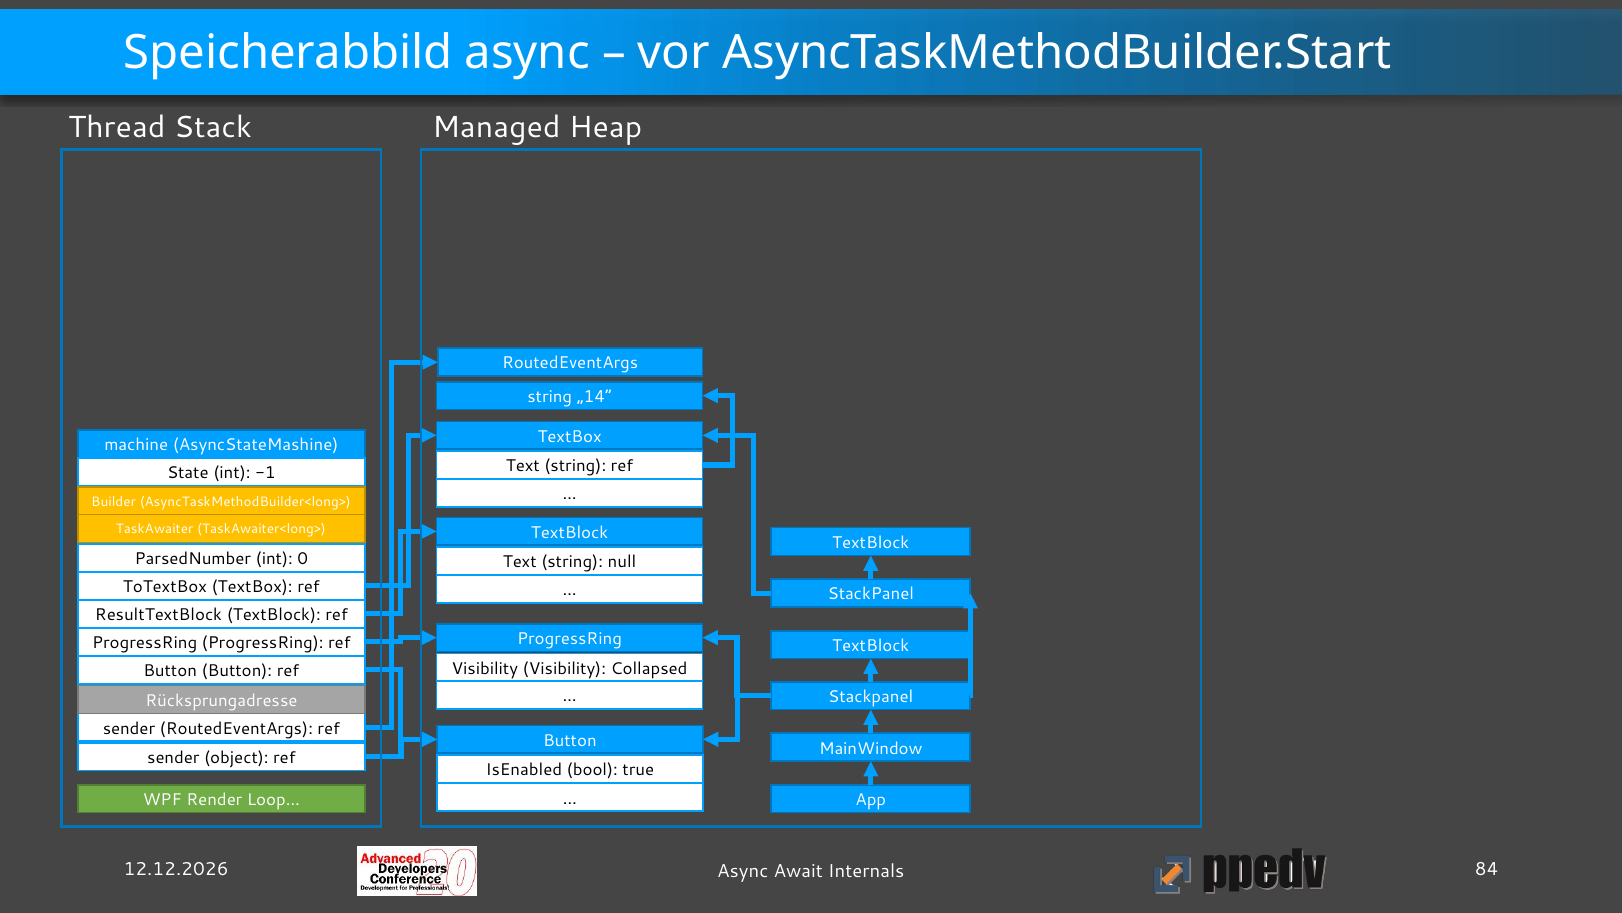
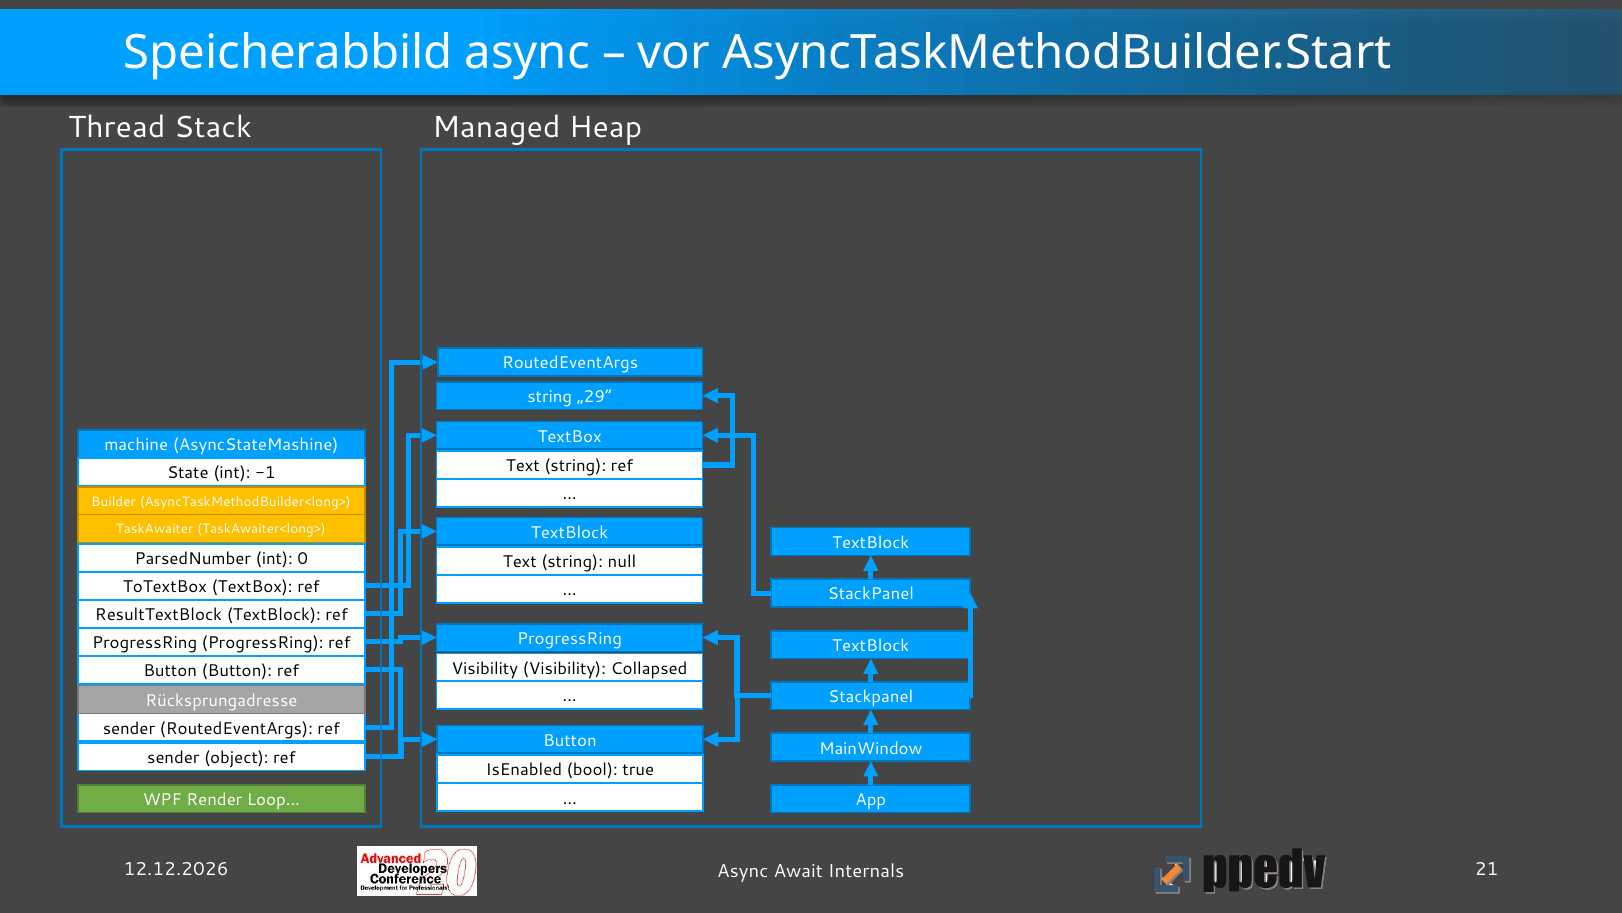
„14“: „14“ -> „29“
84: 84 -> 21
